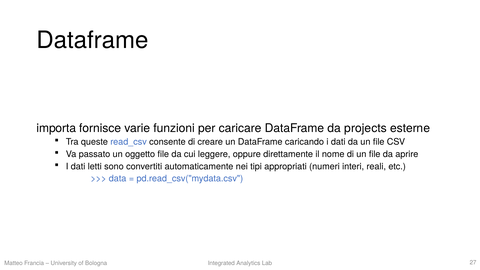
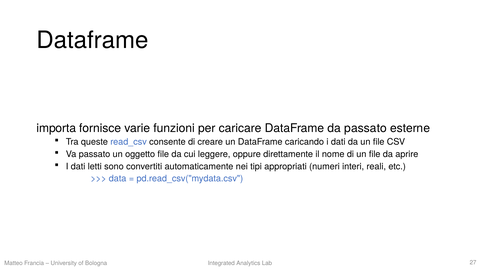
da projects: projects -> passato
